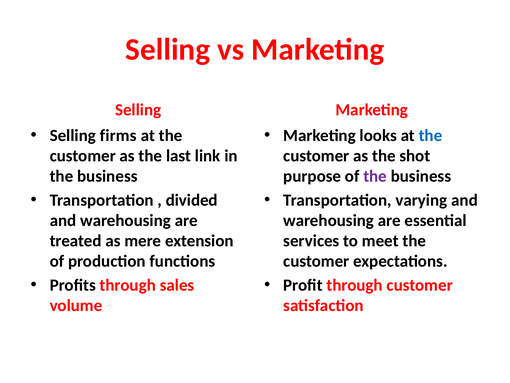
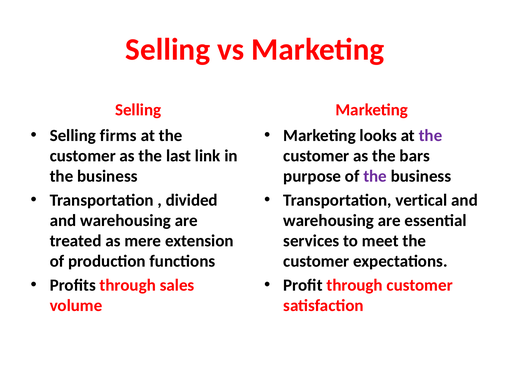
the at (430, 135) colour: blue -> purple
shot: shot -> bars
varying: varying -> vertical
